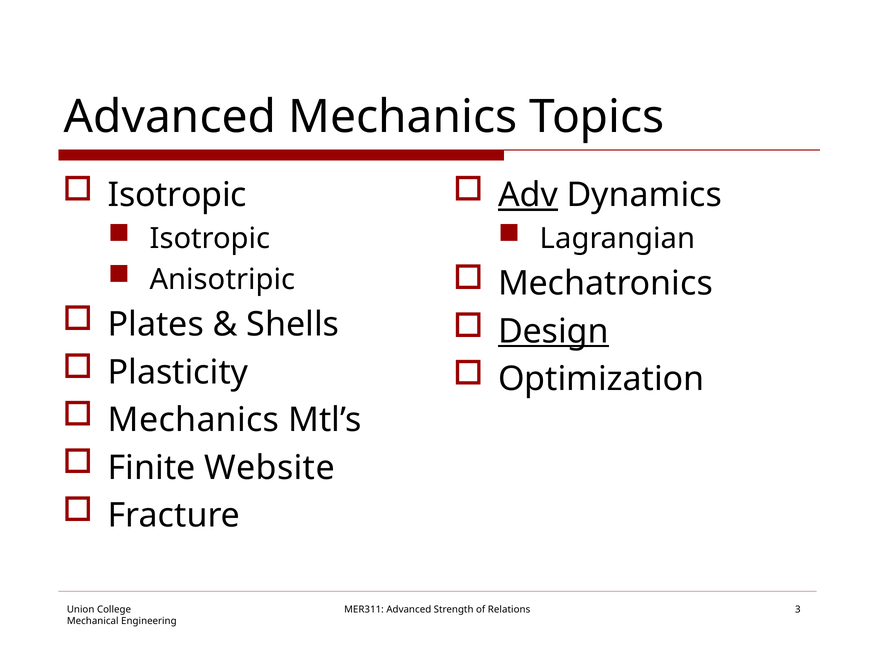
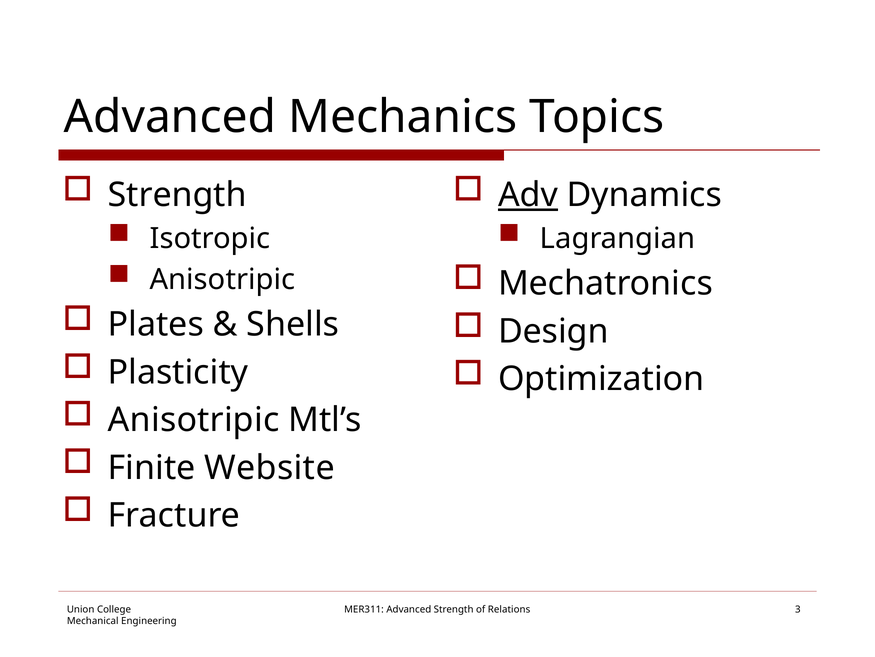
Isotropic at (177, 195): Isotropic -> Strength
Design underline: present -> none
Mechanics at (194, 420): Mechanics -> Anisotripic
